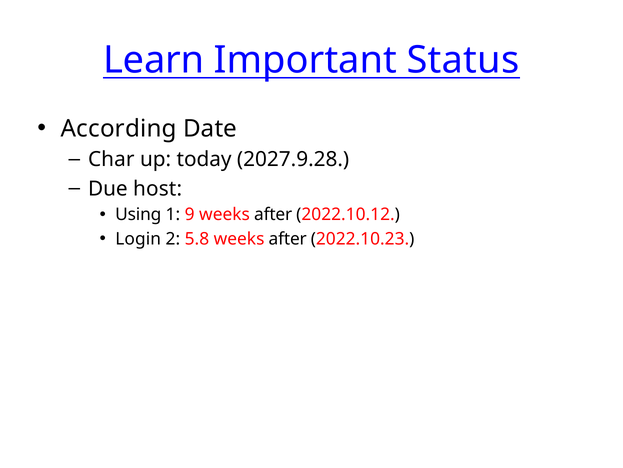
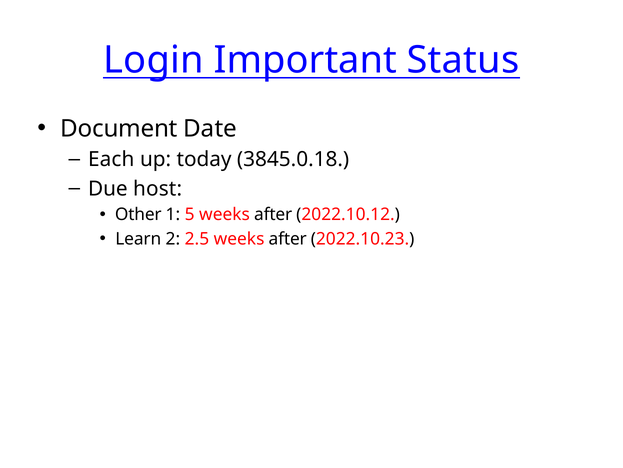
Learn: Learn -> Login
According: According -> Document
Char: Char -> Each
2027.9.28: 2027.9.28 -> 3845.0.18
Using: Using -> Other
9: 9 -> 5
Login: Login -> Learn
5.8: 5.8 -> 2.5
